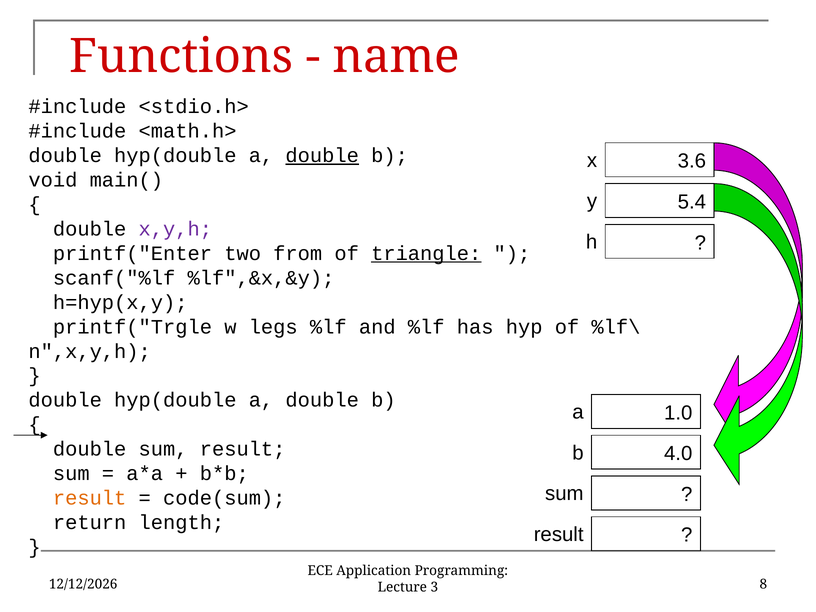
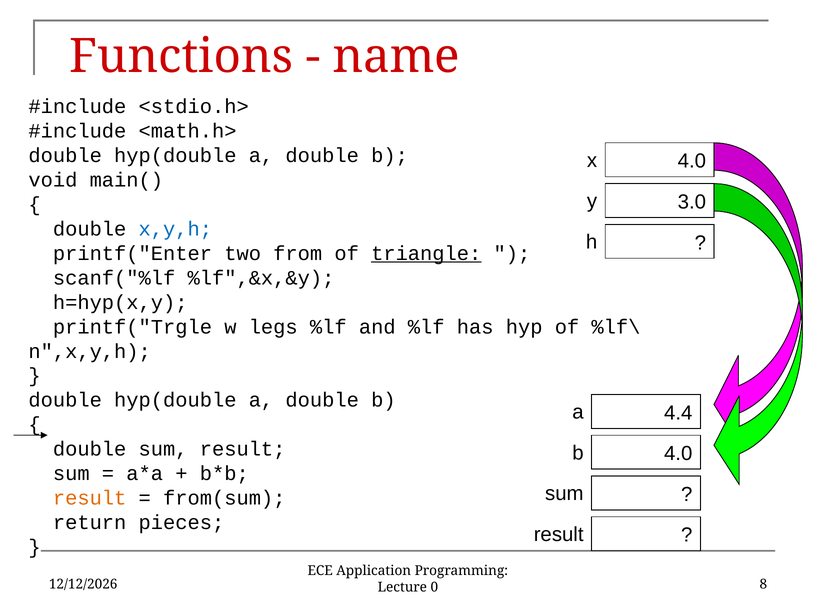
double at (322, 155) underline: present -> none
x 3.6: 3.6 -> 4.0
5.4: 5.4 -> 3.0
x,y,h colour: purple -> blue
1.0: 1.0 -> 4.4
code(sum: code(sum -> from(sum
length: length -> pieces
3: 3 -> 0
